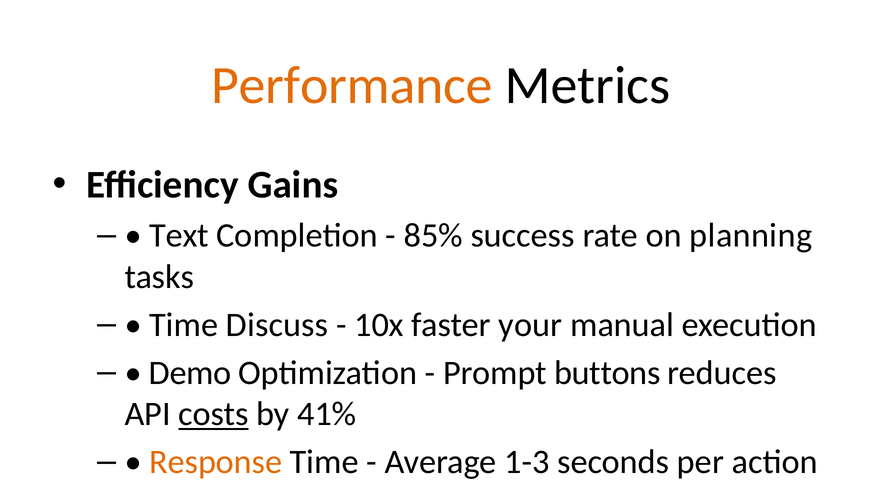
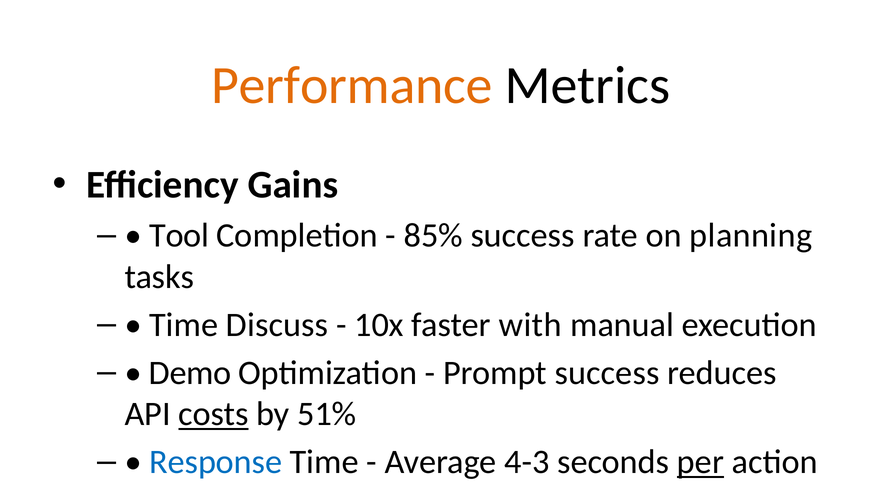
Text: Text -> Tool
your: your -> with
Prompt buttons: buttons -> success
41%: 41% -> 51%
Response colour: orange -> blue
1-3: 1-3 -> 4-3
per underline: none -> present
